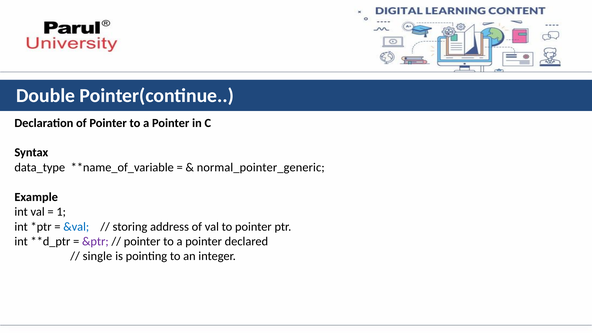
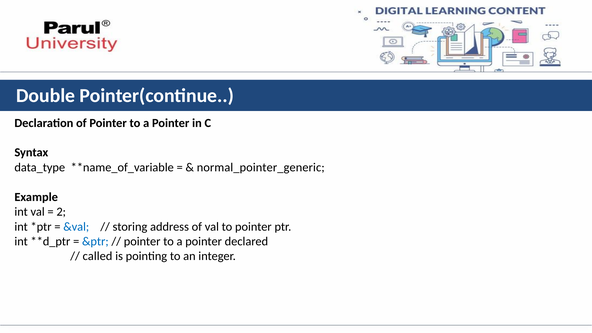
1: 1 -> 2
&ptr colour: purple -> blue
single: single -> called
